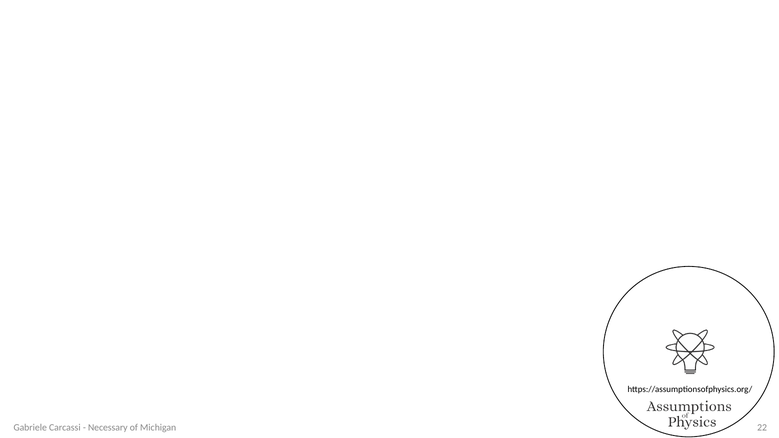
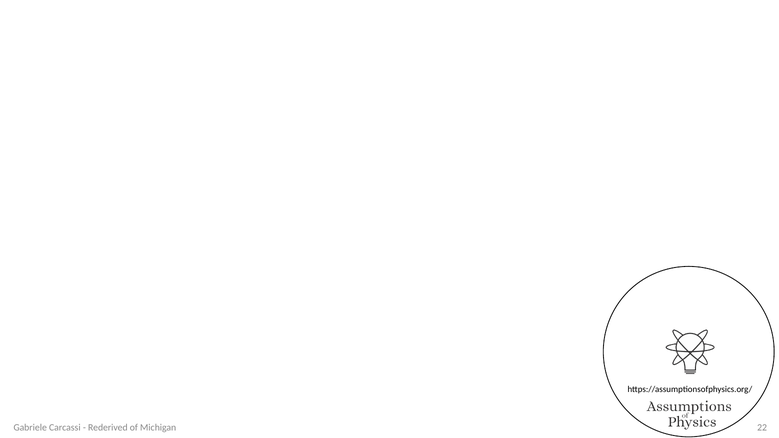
Necessary: Necessary -> Rederived
